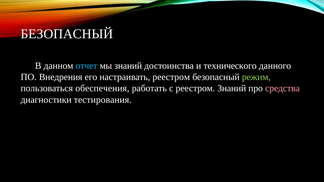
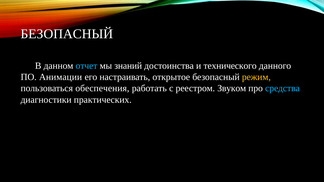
Внедрения: Внедрения -> Анимации
настраивать реестром: реестром -> открытое
режим colour: light green -> yellow
реестром Знаний: Знаний -> Звуком
средства colour: pink -> light blue
тестирования: тестирования -> практических
